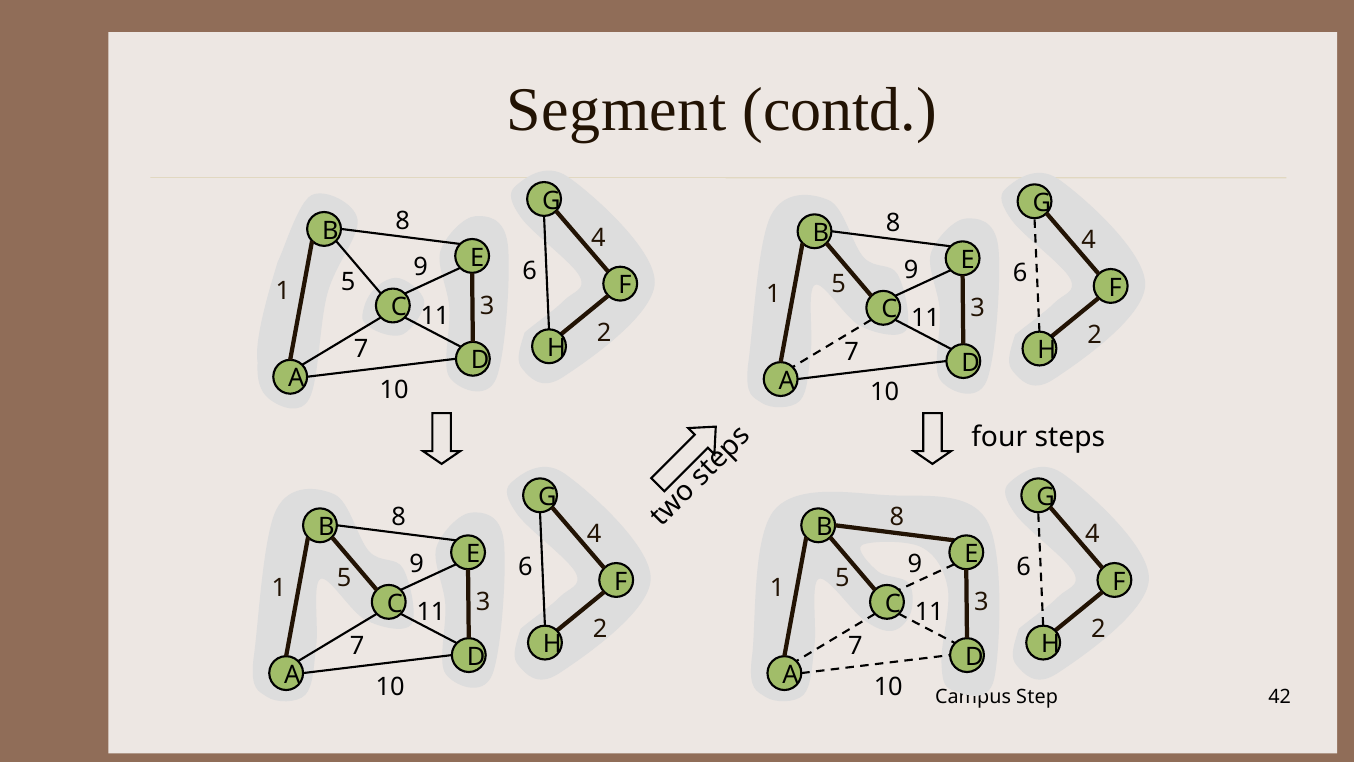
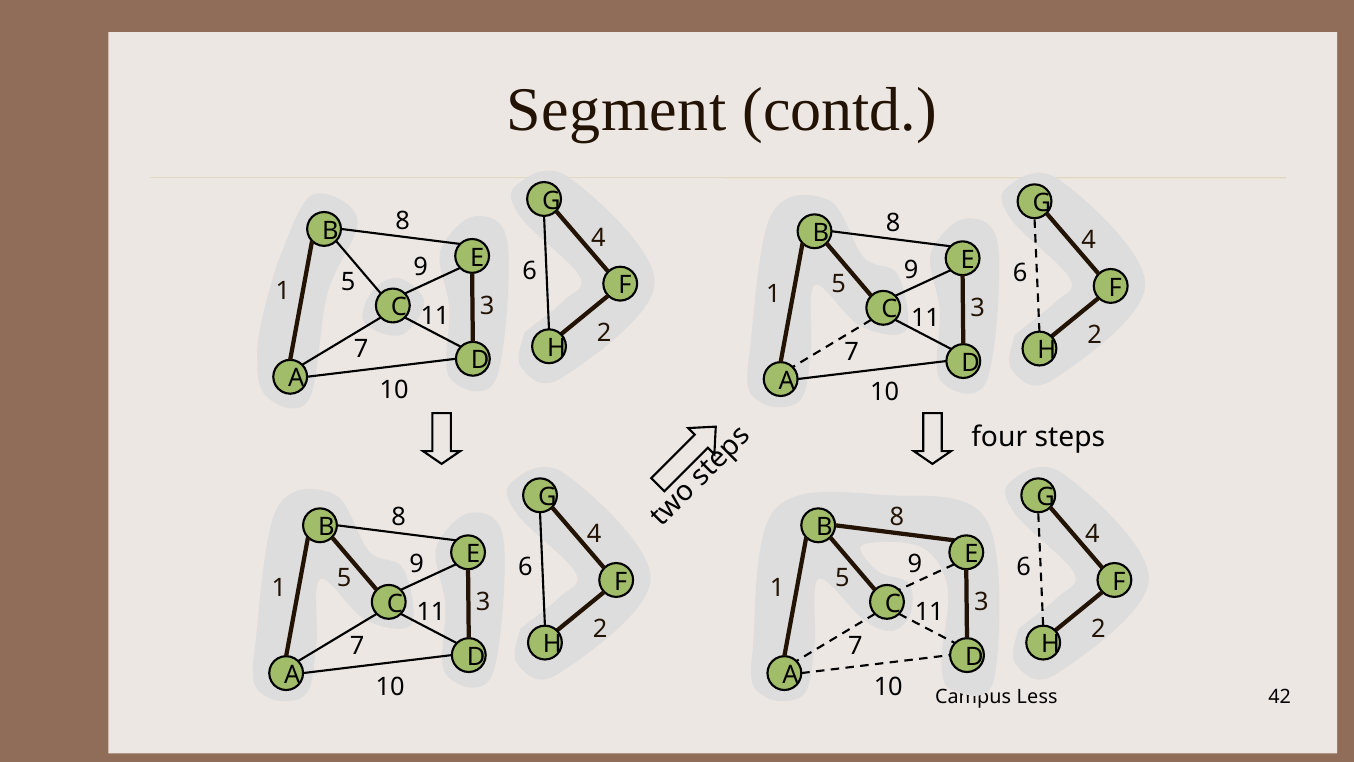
Step: Step -> Less
